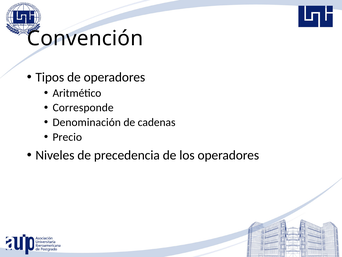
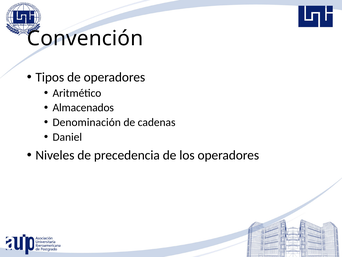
Corresponde: Corresponde -> Almacenados
Precio: Precio -> Daniel
